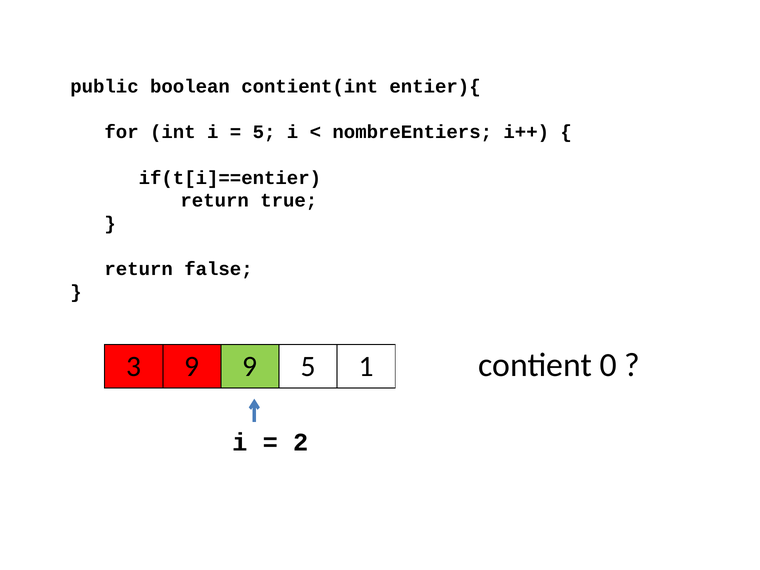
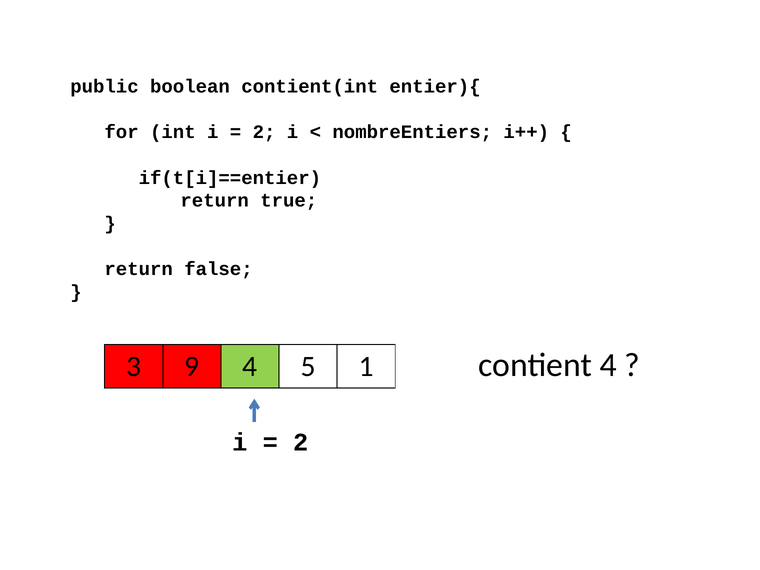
5 at (264, 132): 5 -> 2
9 9: 9 -> 4
contient 0: 0 -> 4
